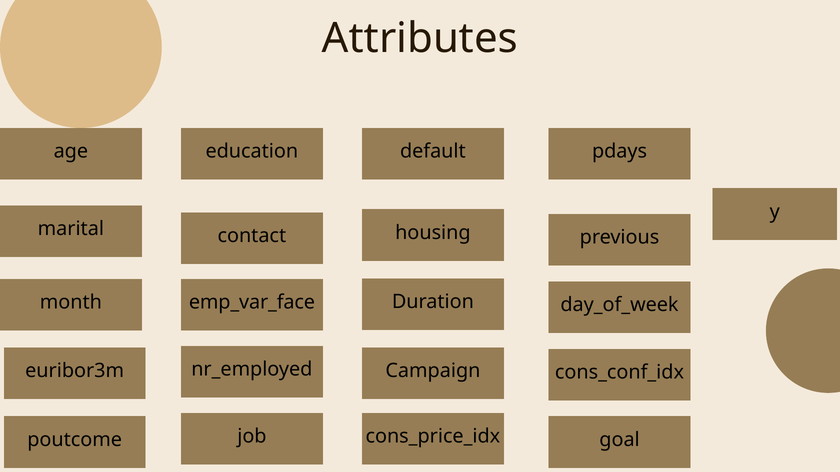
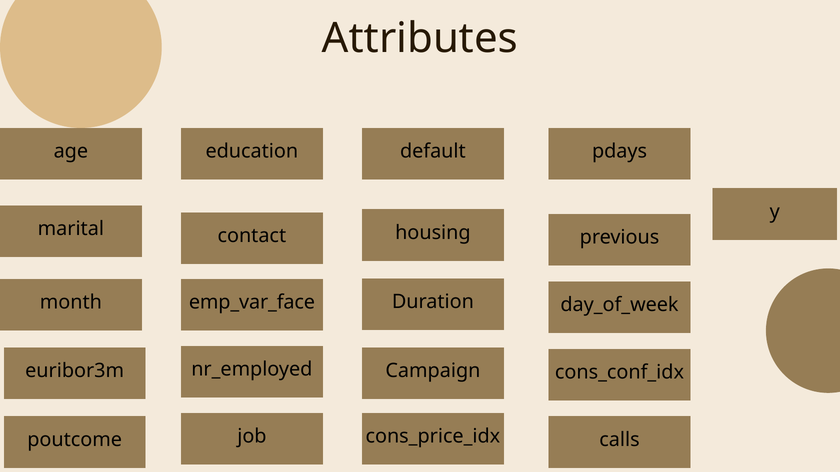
goal: goal -> calls
